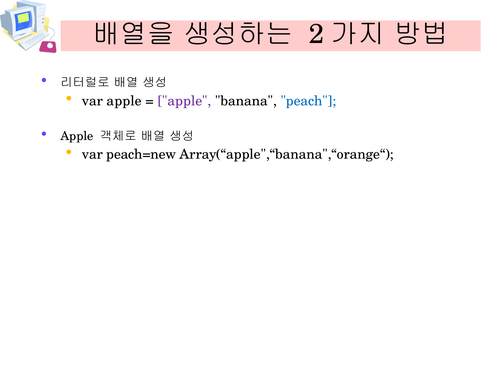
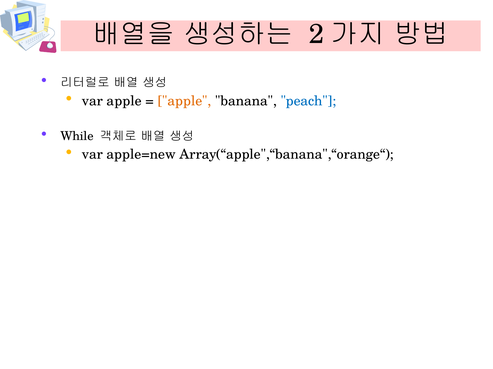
apple at (185, 101) colour: purple -> orange
Apple at (77, 136): Apple -> While
peach=new: peach=new -> apple=new
